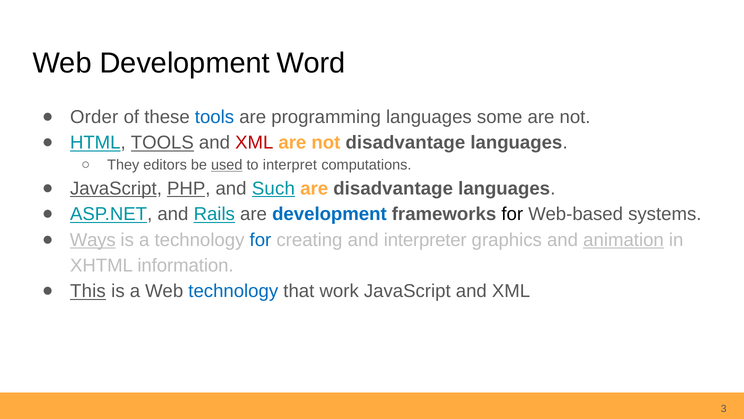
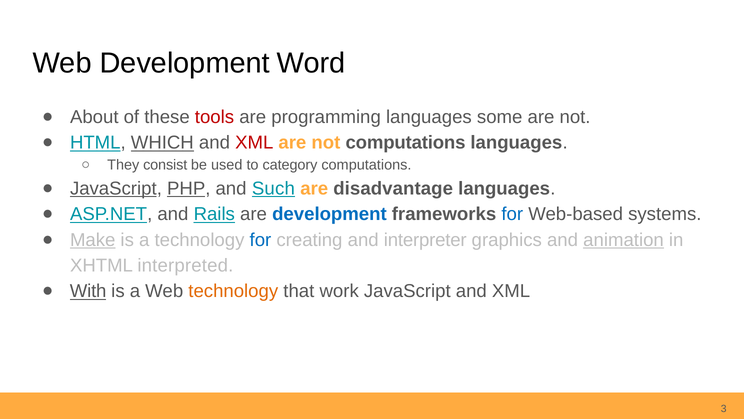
Order: Order -> About
tools at (215, 117) colour: blue -> red
HTML TOOLS: TOOLS -> WHICH
not disadvantage: disadvantage -> computations
editors: editors -> consist
used underline: present -> none
interpret: interpret -> category
for at (512, 214) colour: black -> blue
Ways: Ways -> Make
information: information -> interpreted
This: This -> With
technology at (233, 291) colour: blue -> orange
